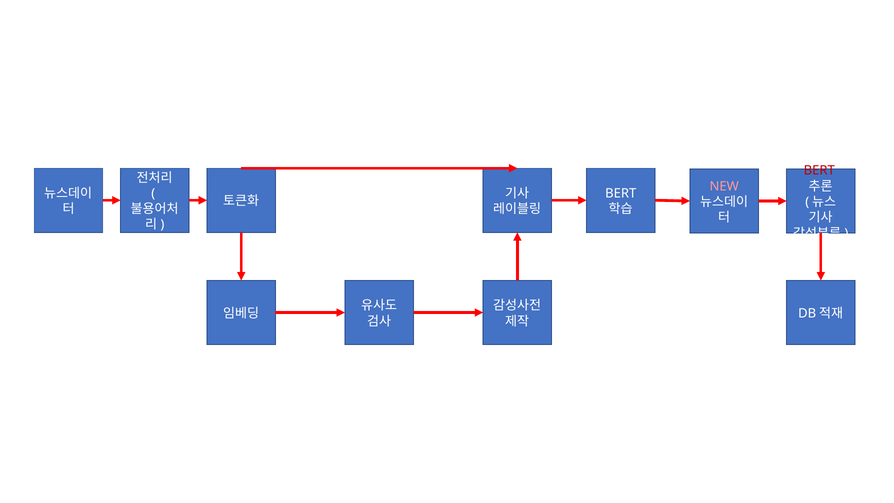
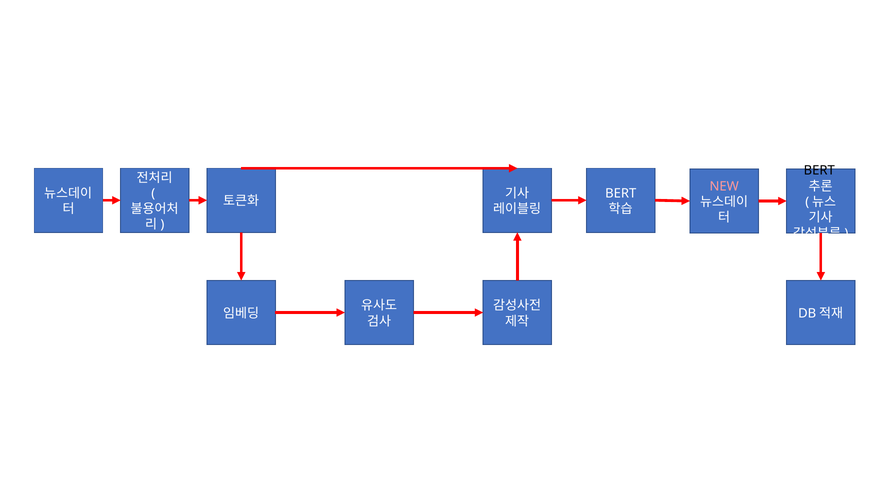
BERT at (819, 171) colour: red -> black
